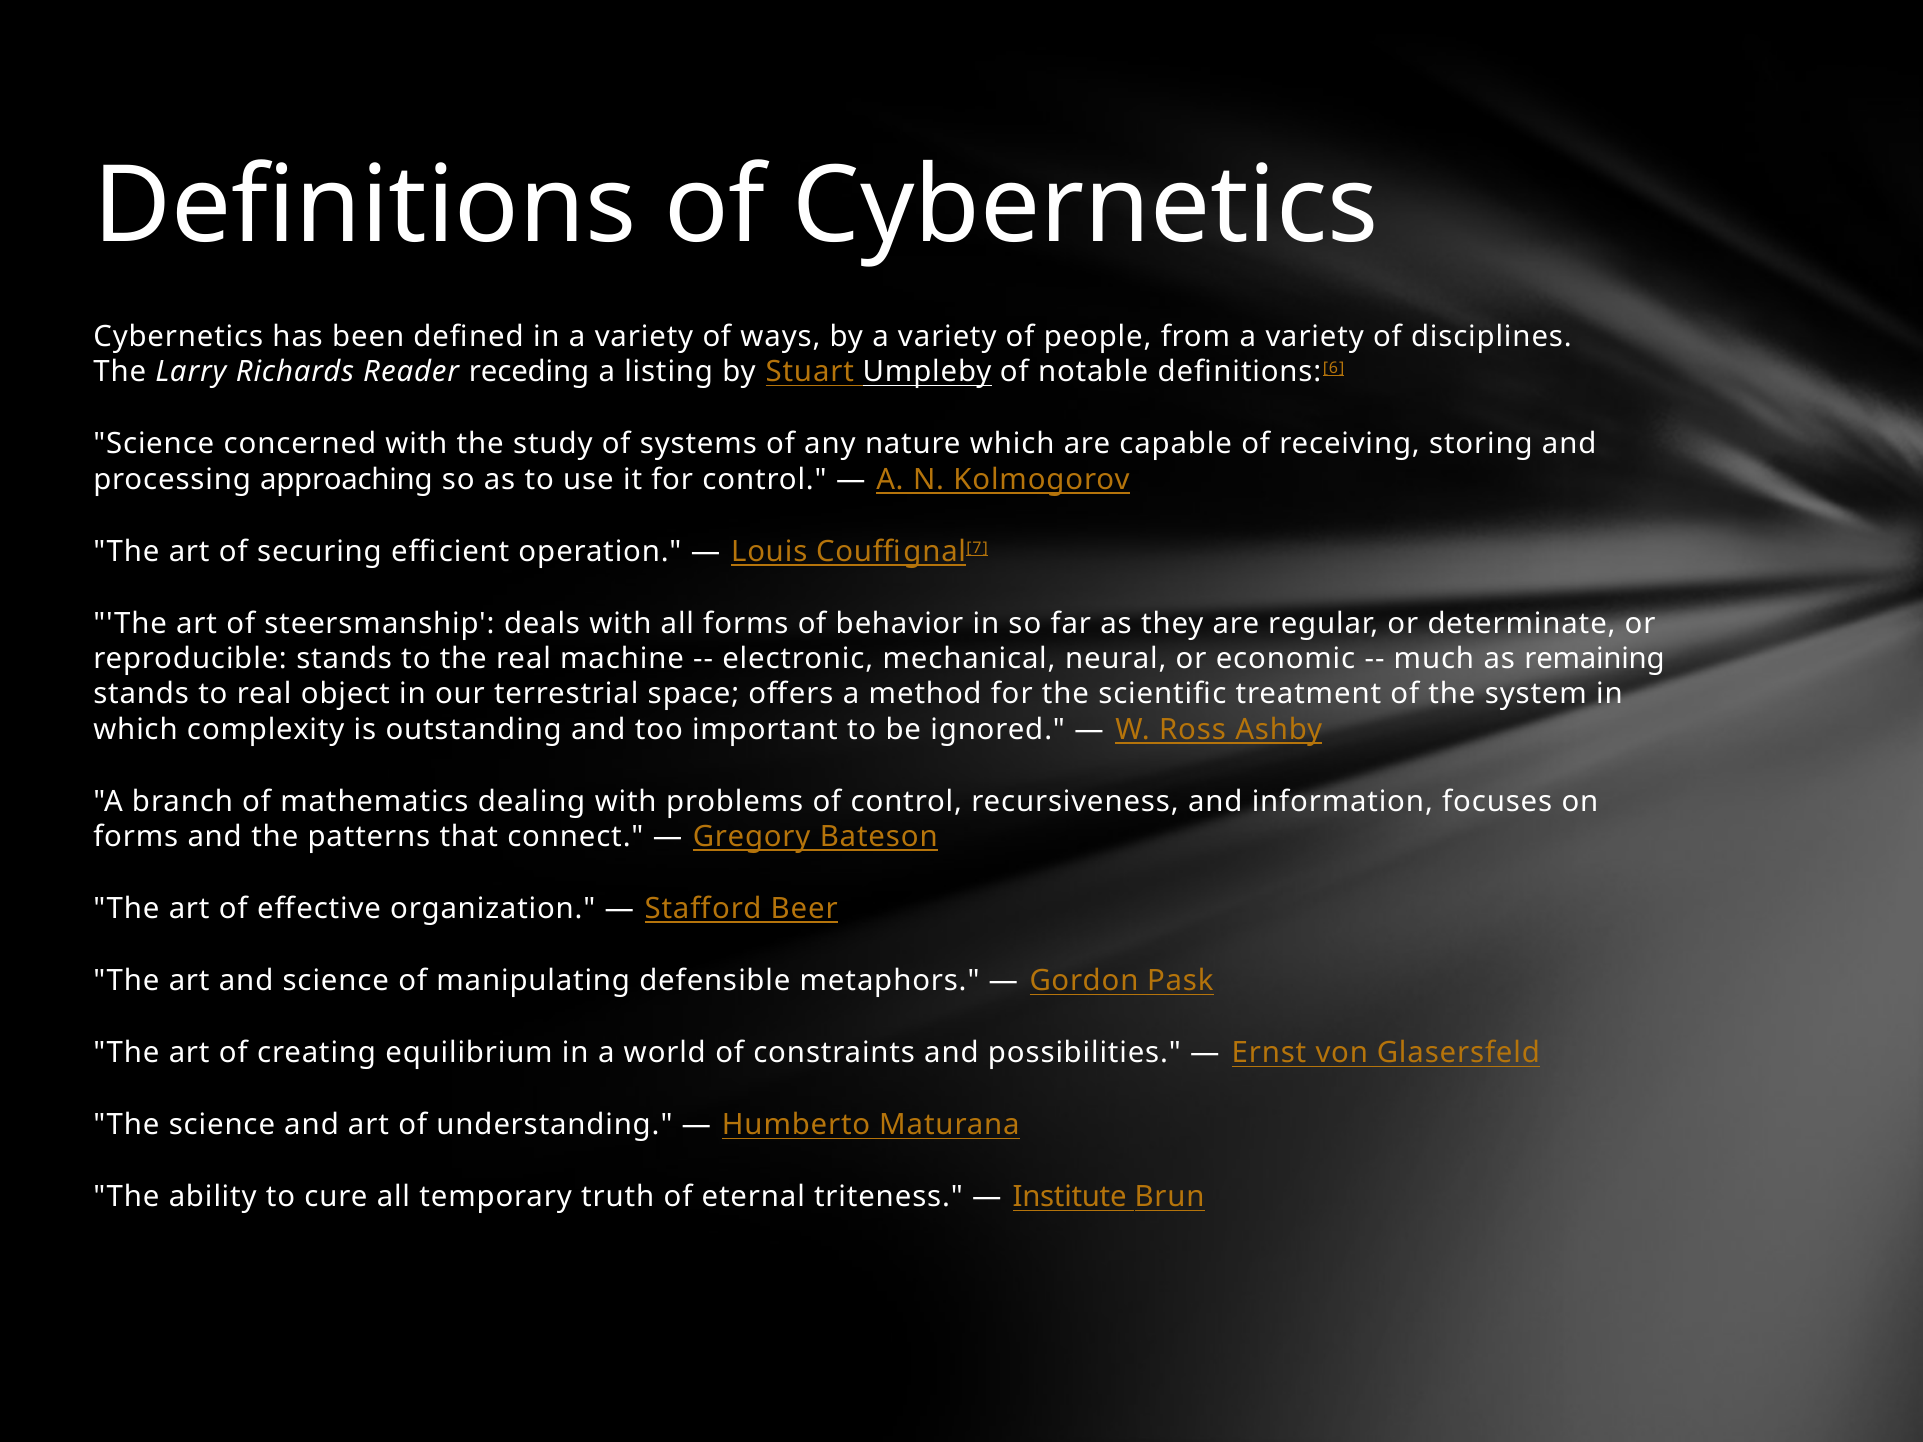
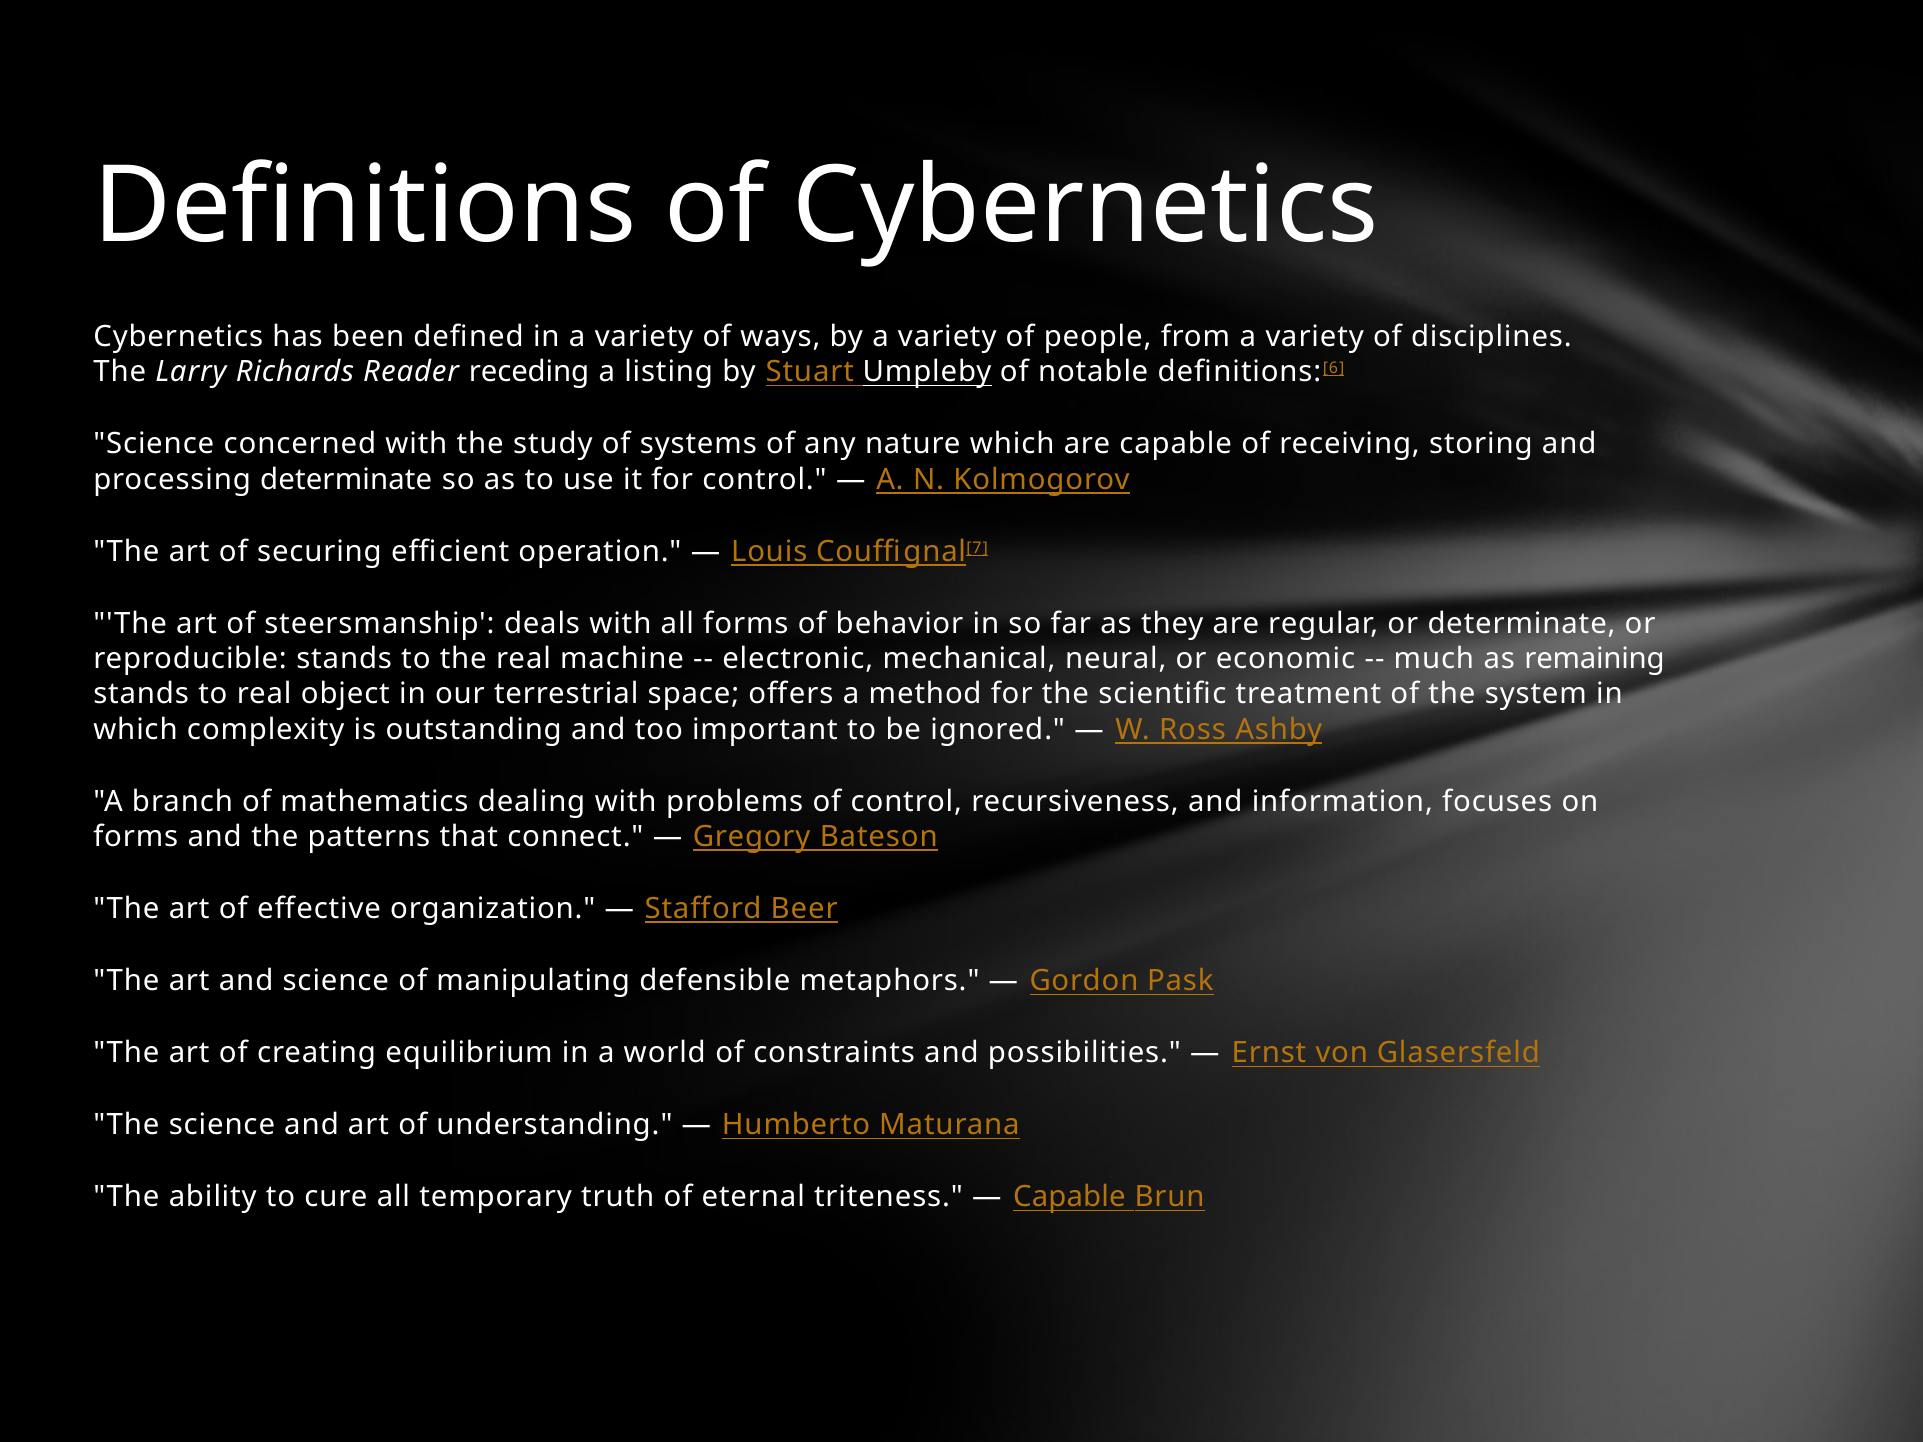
processing approaching: approaching -> determinate
Institute at (1070, 1197): Institute -> Capable
